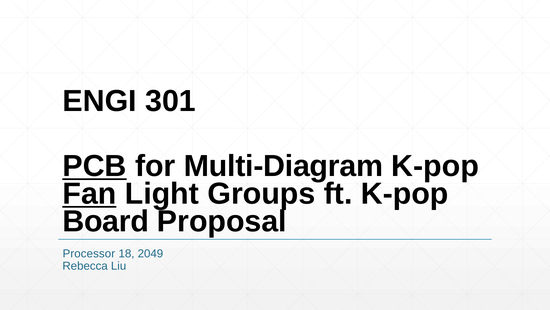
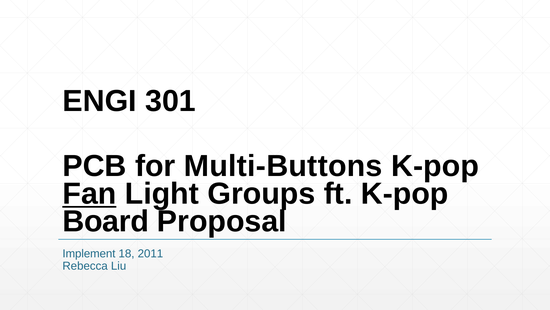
PCB underline: present -> none
Multi-Diagram: Multi-Diagram -> Multi-Buttons
Processor: Processor -> Implement
2049: 2049 -> 2011
